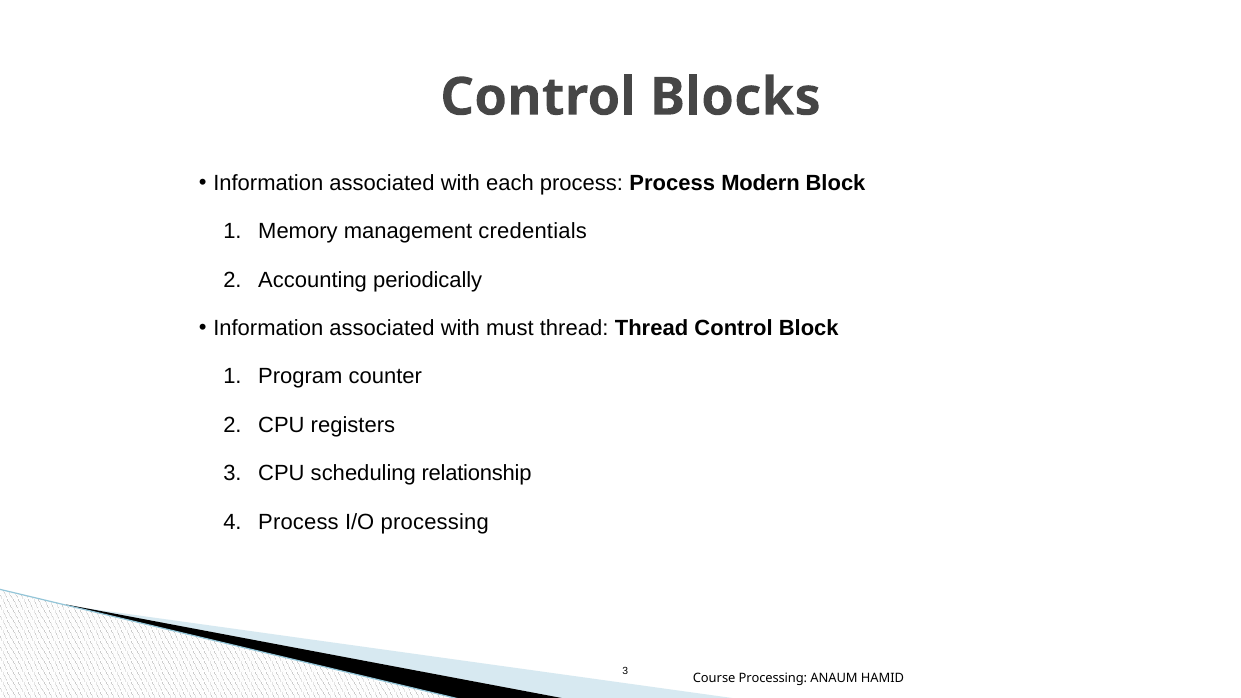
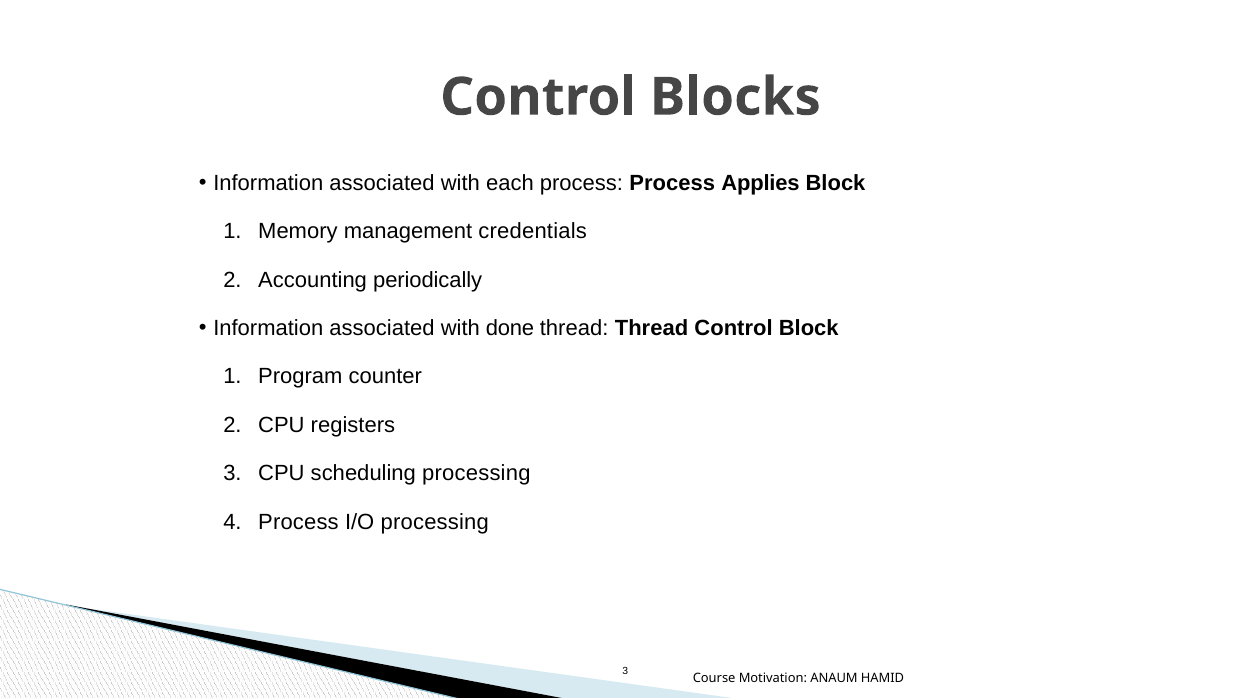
Modern: Modern -> Applies
must: must -> done
scheduling relationship: relationship -> processing
Course Processing: Processing -> Motivation
